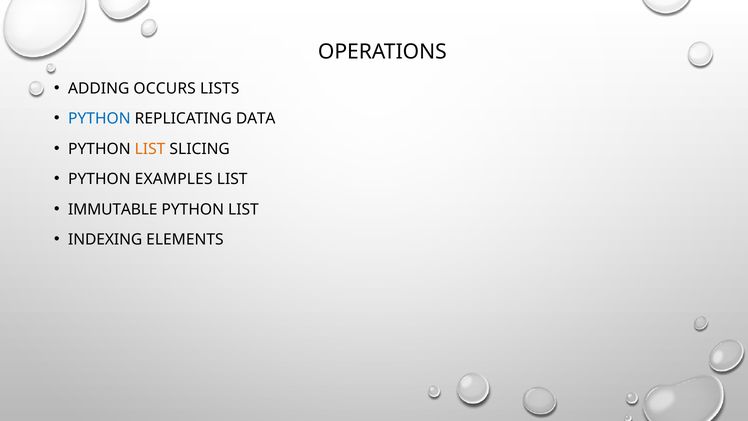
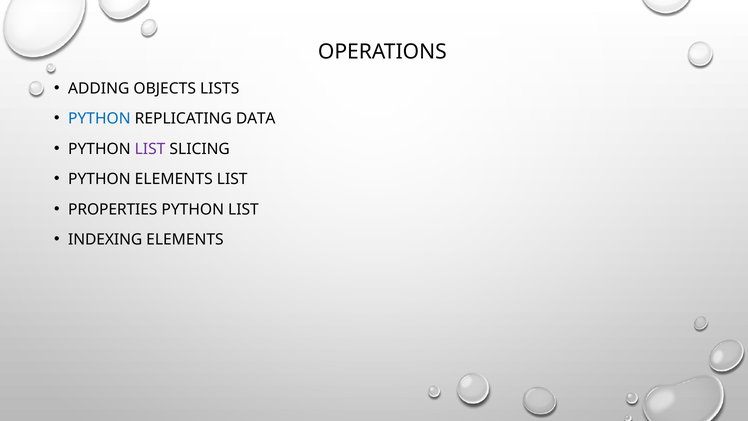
OCCURS: OCCURS -> OBJECTS
LIST at (150, 149) colour: orange -> purple
PYTHON EXAMPLES: EXAMPLES -> ELEMENTS
IMMUTABLE: IMMUTABLE -> PROPERTIES
